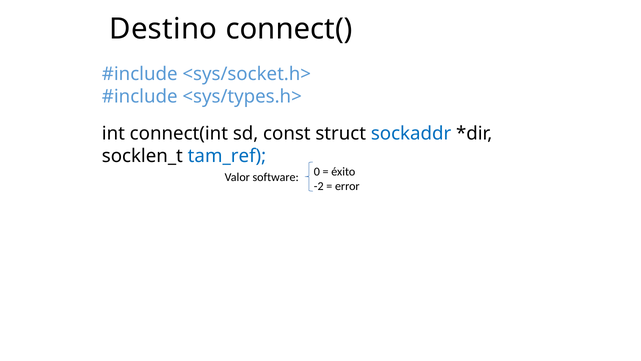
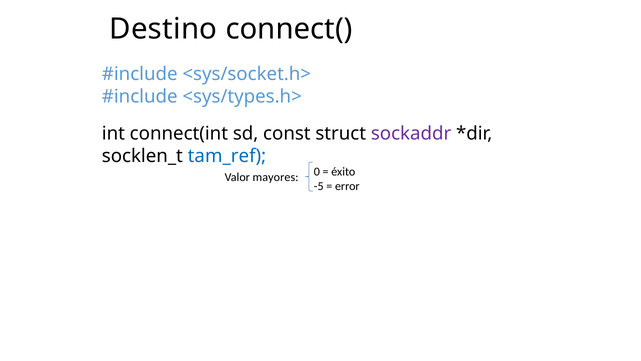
sockaddr colour: blue -> purple
software: software -> mayores
-2: -2 -> -5
